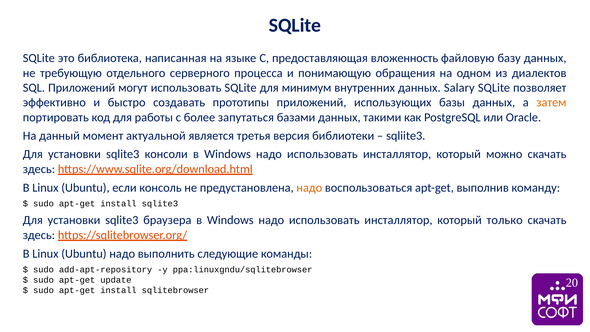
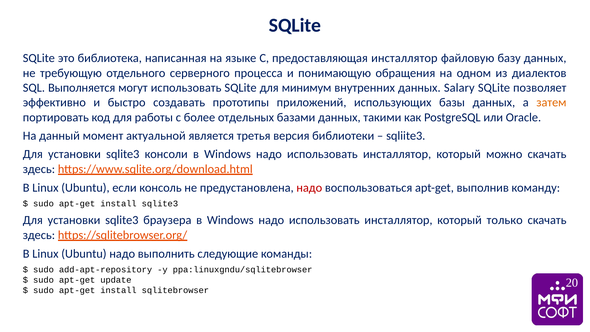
предоставляющая вложенность: вложенность -> инсталлятор
SQL Приложений: Приложений -> Выполняется
запутаться: запутаться -> отдельных
надо at (309, 188) colour: orange -> red
